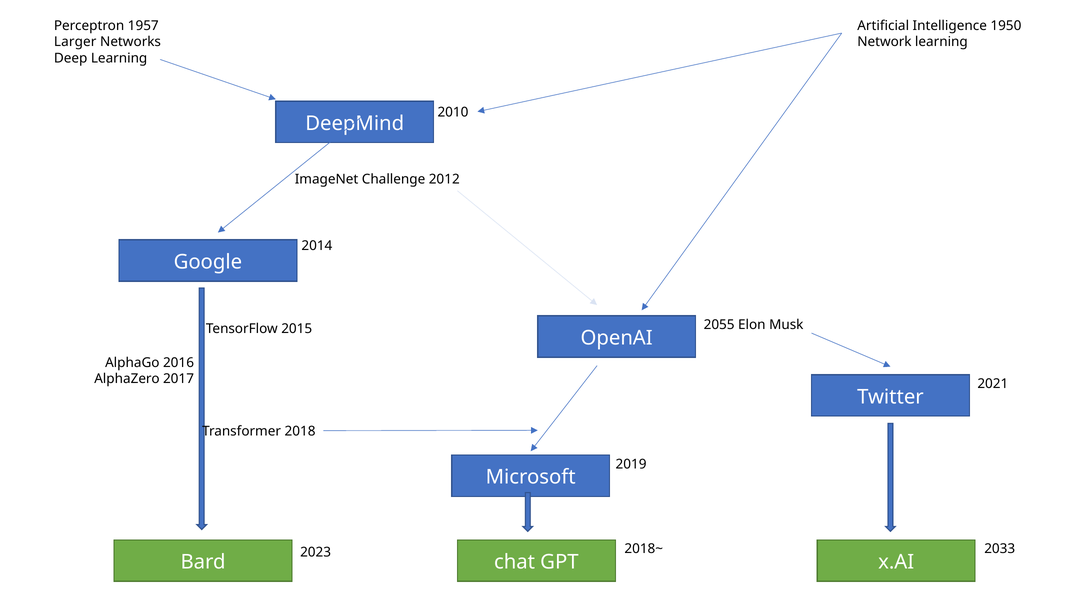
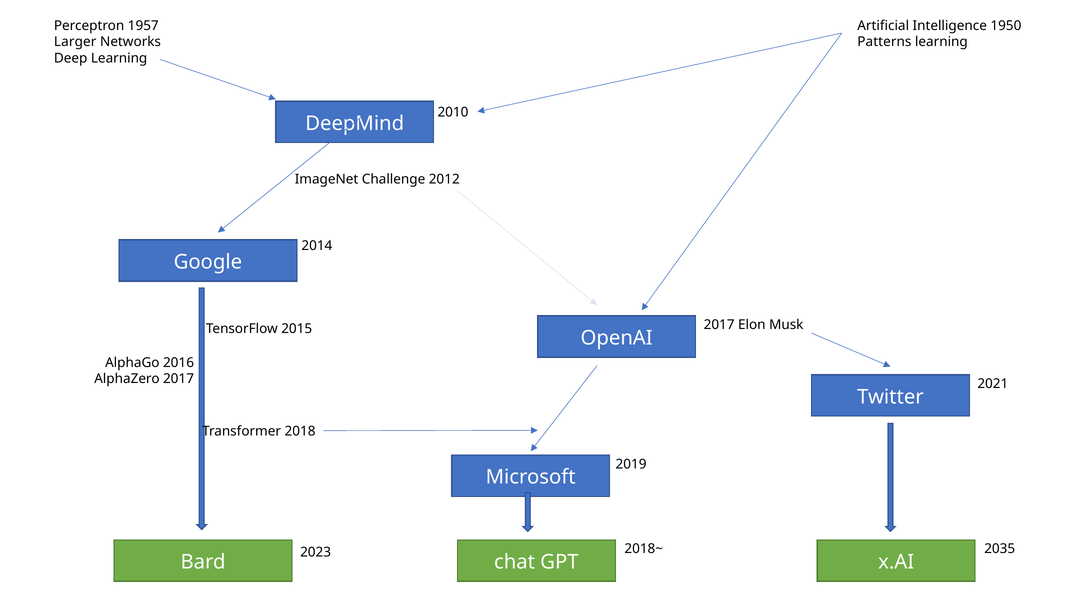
Network: Network -> Patterns
2055 at (719, 325): 2055 -> 2017
2033: 2033 -> 2035
